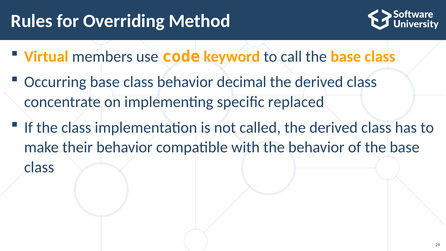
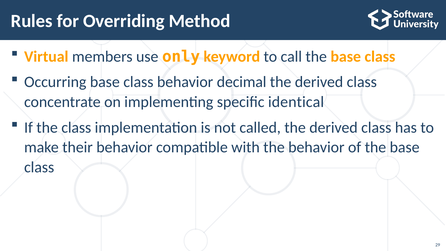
code: code -> only
replaced: replaced -> identical
